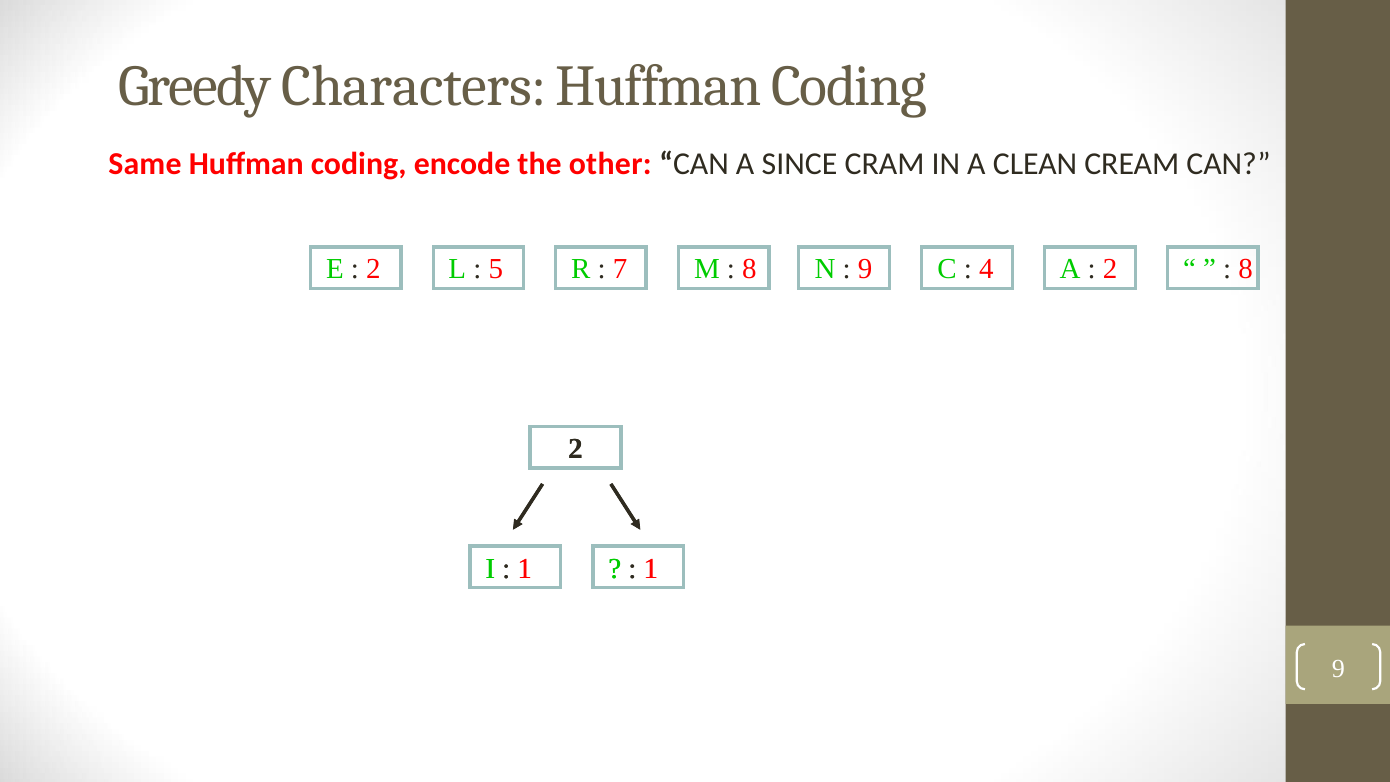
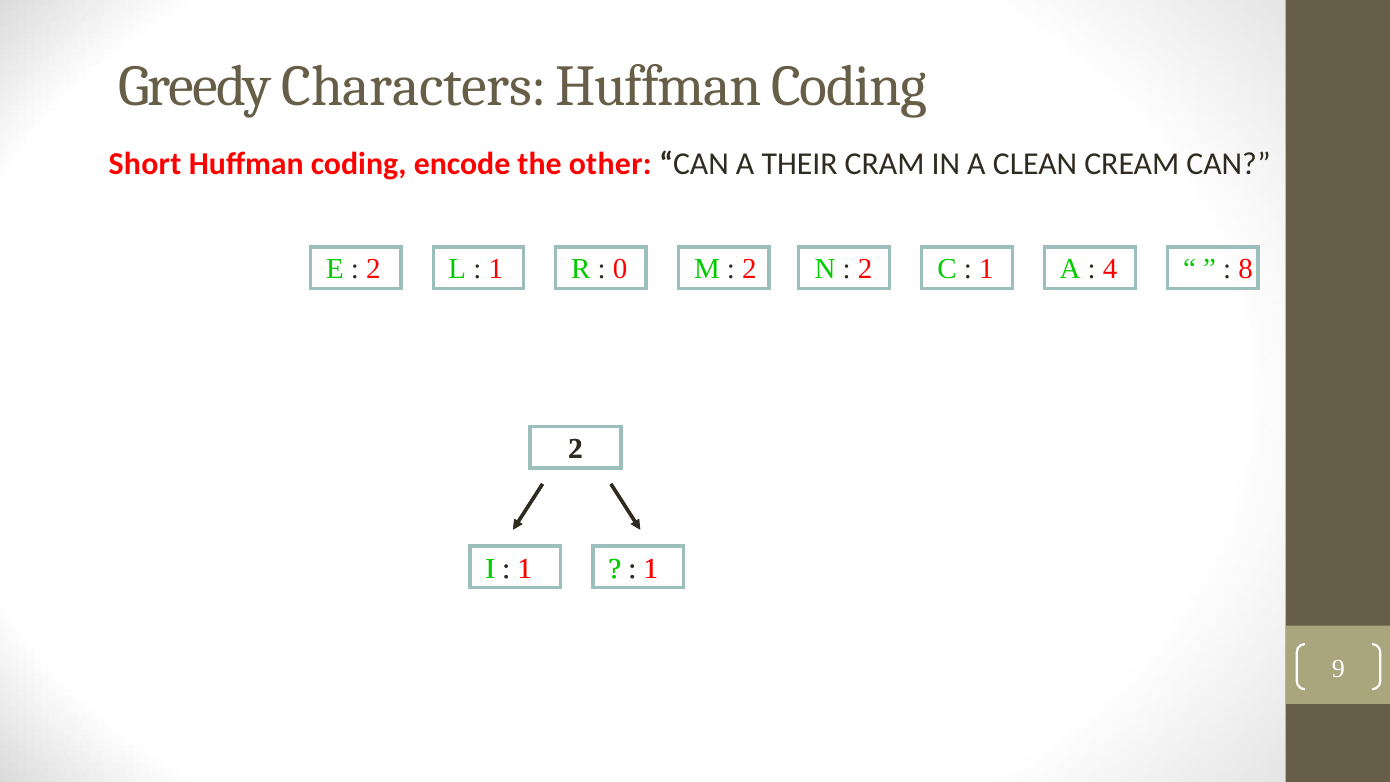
Same: Same -> Short
SINCE: SINCE -> THEIR
5 at (496, 269): 5 -> 1
7: 7 -> 0
8 at (749, 269): 8 -> 2
9 at (865, 269): 9 -> 2
4 at (986, 269): 4 -> 1
2 at (1110, 269): 2 -> 4
